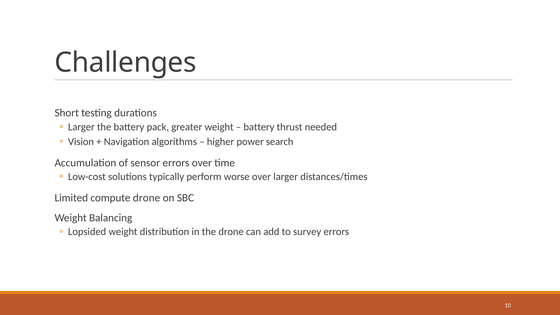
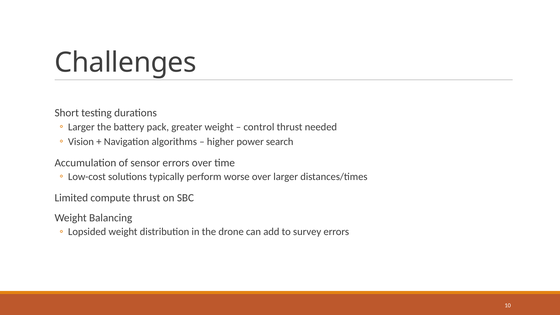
battery at (259, 127): battery -> control
compute drone: drone -> thrust
